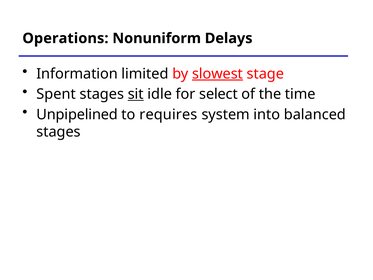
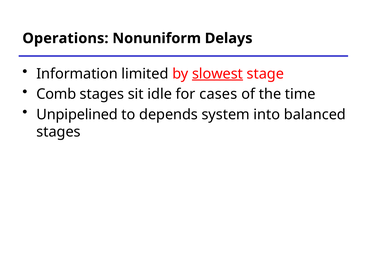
Spent: Spent -> Comb
sit underline: present -> none
select: select -> cases
requires: requires -> depends
